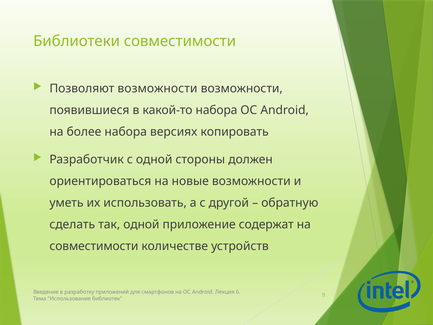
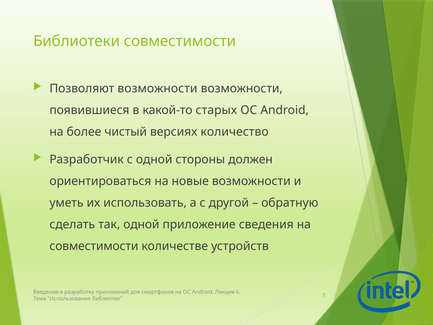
какой-то набора: набора -> старых
более набора: набора -> чистый
копировать: копировать -> количество
содержат: содержат -> сведения
